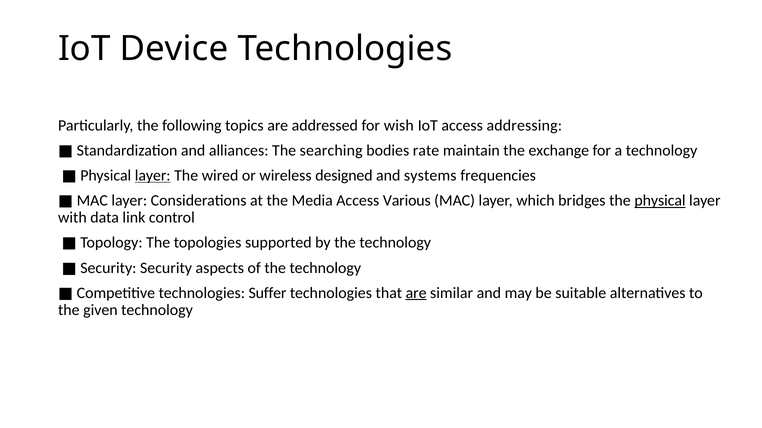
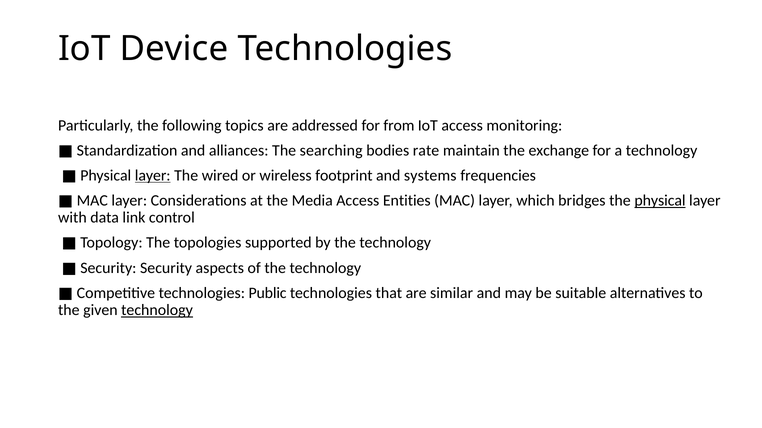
wish: wish -> from
addressing: addressing -> monitoring
designed: designed -> footprint
Various: Various -> Entities
Suffer: Suffer -> Public
are at (416, 293) underline: present -> none
technology at (157, 310) underline: none -> present
